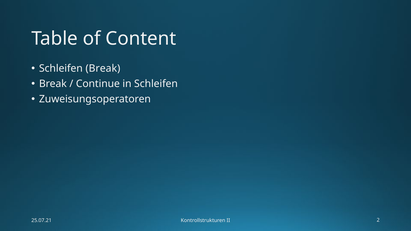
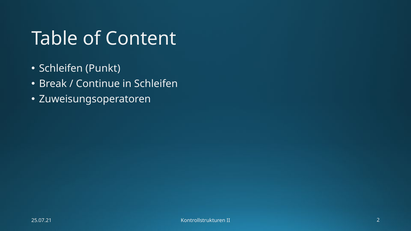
Schleifen Break: Break -> Punkt
